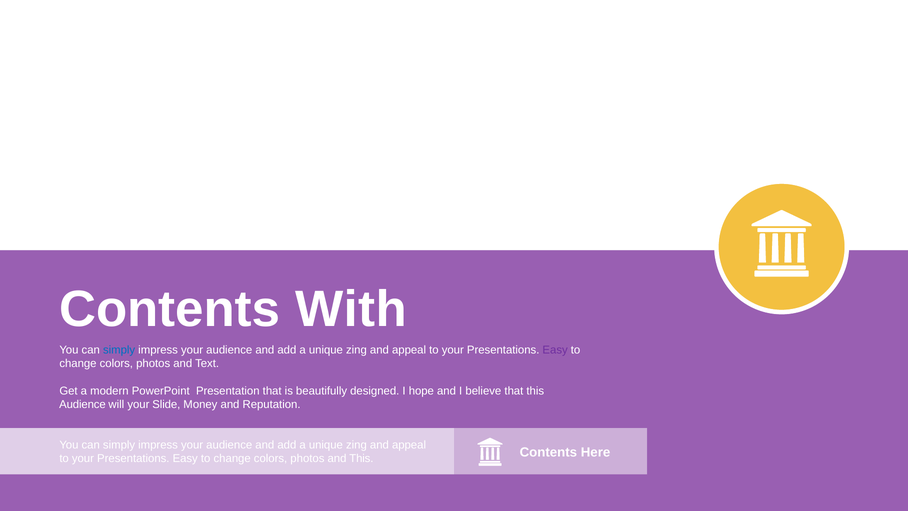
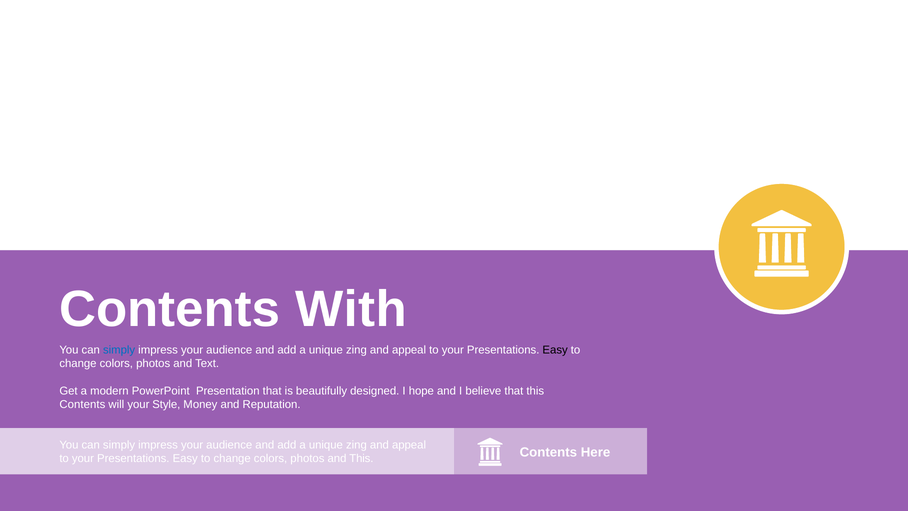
Easy at (555, 350) colour: purple -> black
Audience at (82, 404): Audience -> Contents
Slide: Slide -> Style
